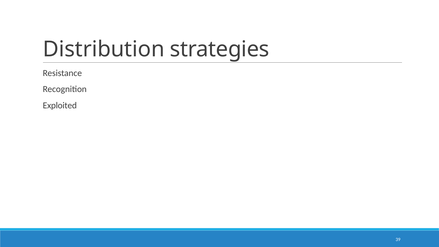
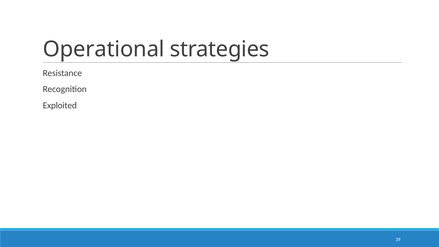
Distribution: Distribution -> Operational
